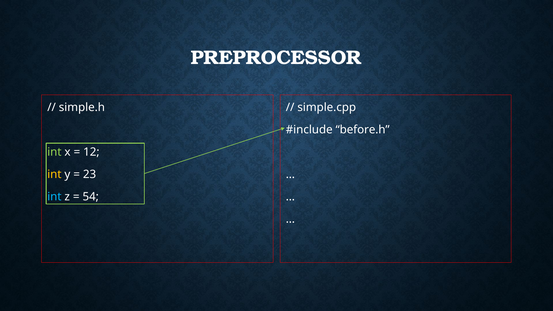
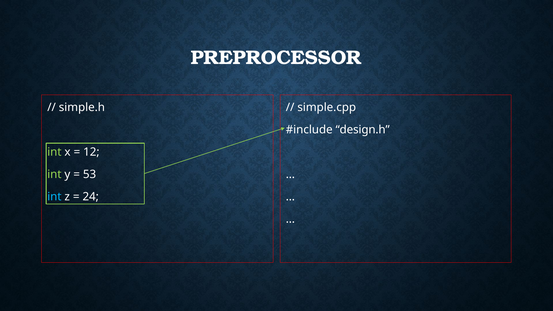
before.h: before.h -> design.h
int at (54, 174) colour: yellow -> light green
23: 23 -> 53
54: 54 -> 24
